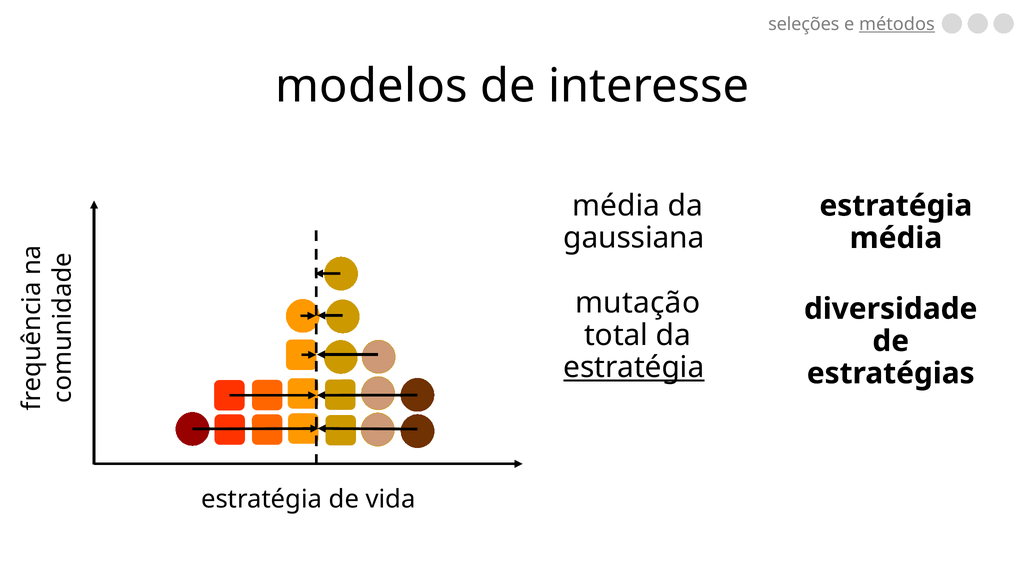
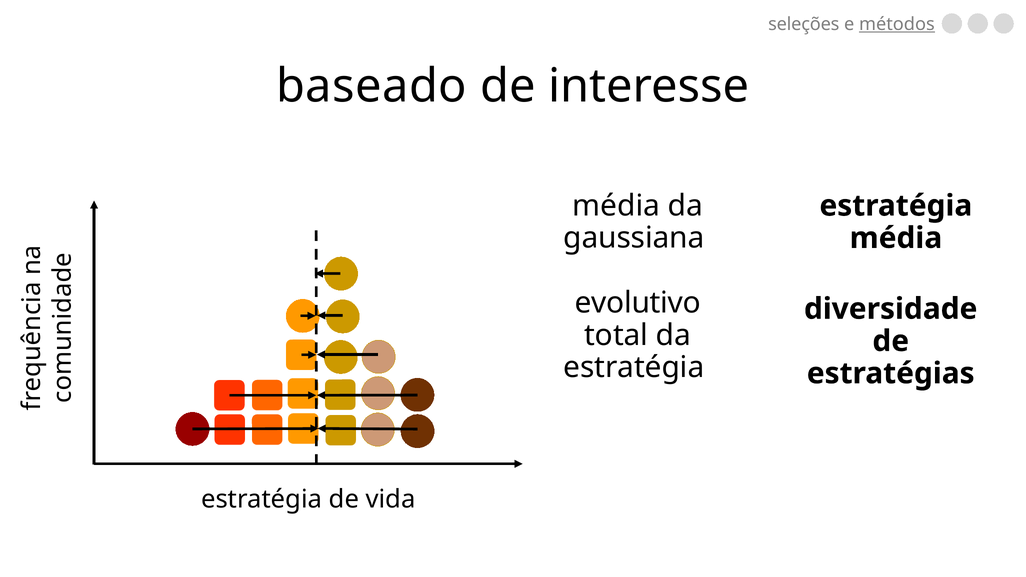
modelos: modelos -> baseado
mutação: mutação -> evolutivo
estratégia at (634, 368) underline: present -> none
